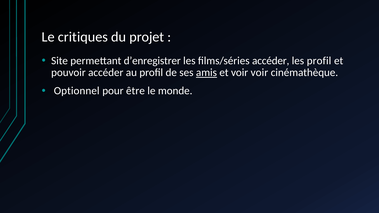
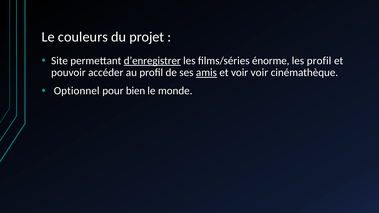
critiques: critiques -> couleurs
d’enregistrer underline: none -> present
films/séries accéder: accéder -> énorme
être: être -> bien
